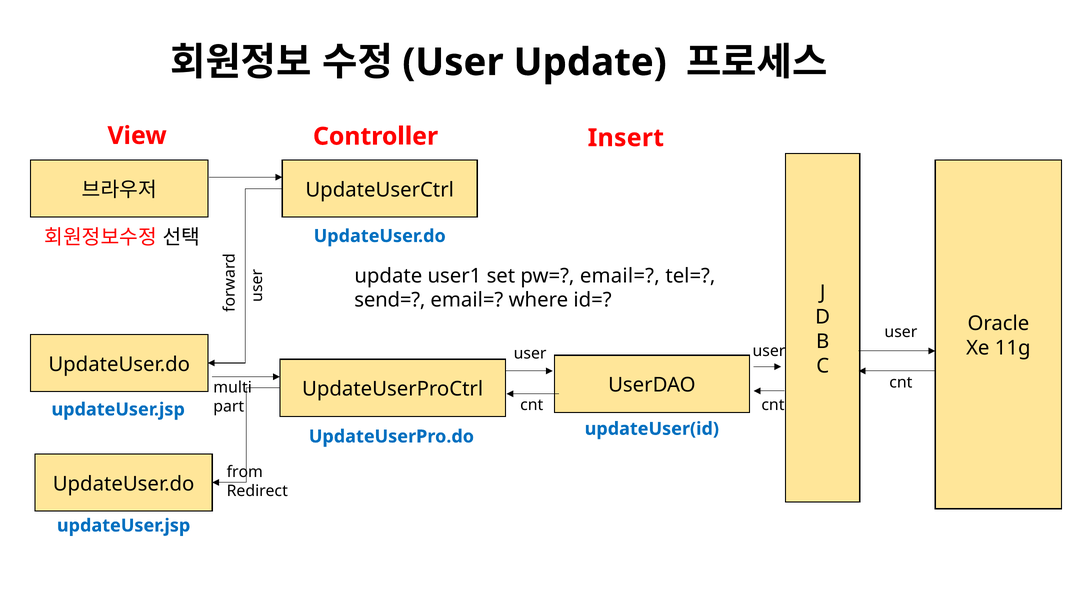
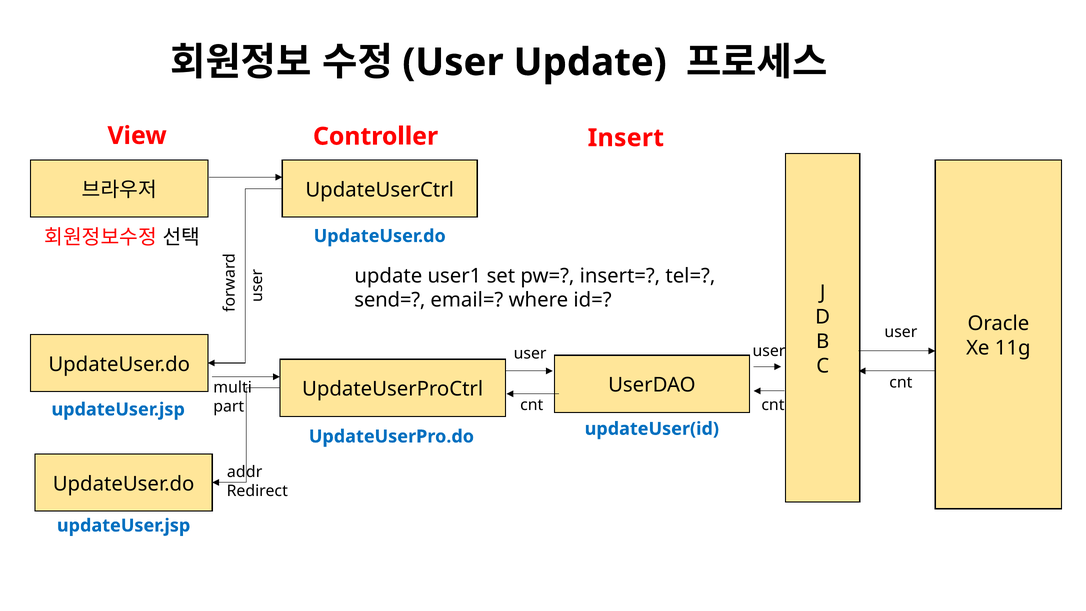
pw= email=: email= -> insert=
from: from -> addr
